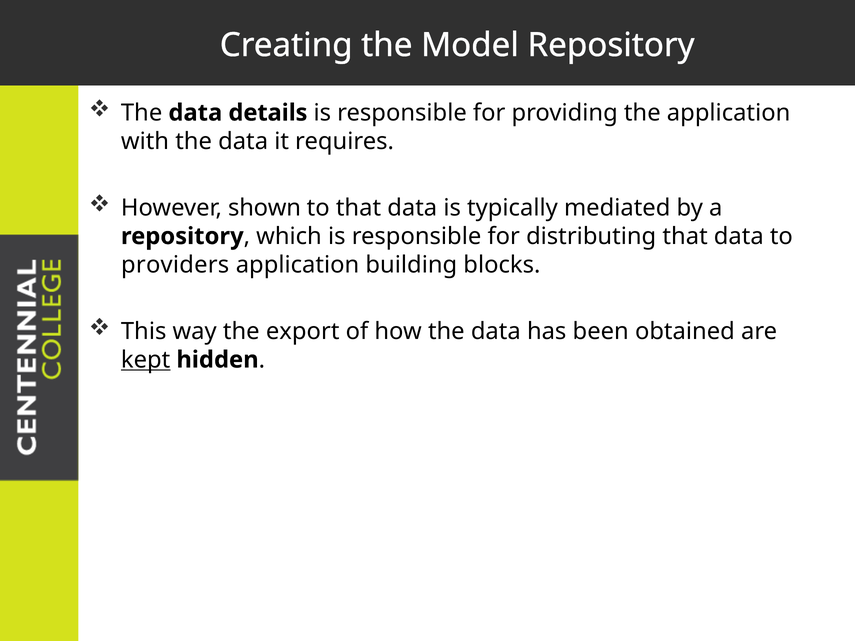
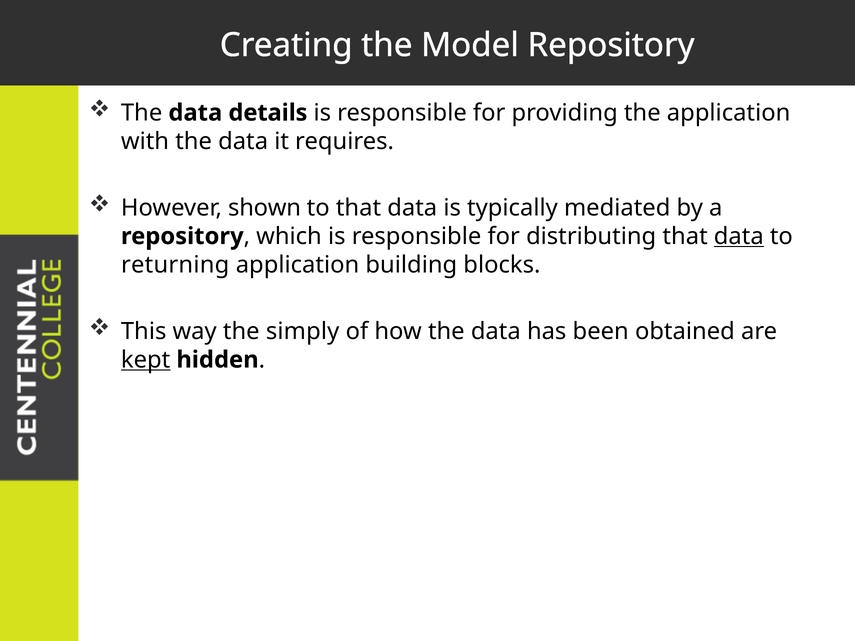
data at (739, 236) underline: none -> present
providers: providers -> returning
export: export -> simply
